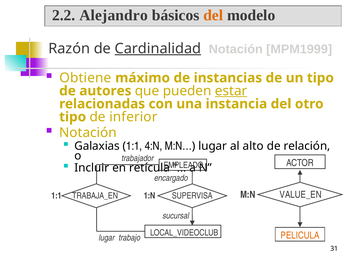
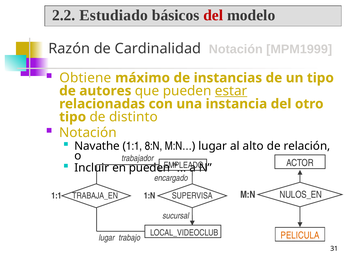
Alejandro: Alejandro -> Estudiado
del at (213, 15) colour: orange -> red
Cardinalidad underline: present -> none
inferior: inferior -> distinto
Galaxias: Galaxias -> Navathe
4:N: 4:N -> 8:N
en retícula: retícula -> pueden
VALUE_EN: VALUE_EN -> NULOS_EN
